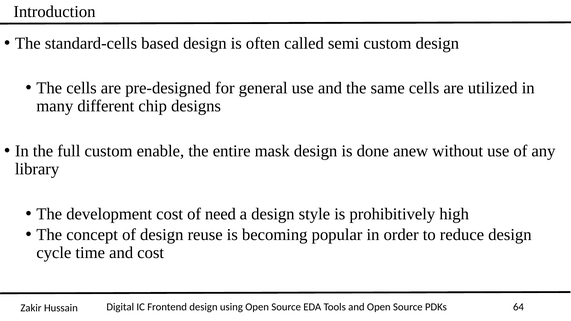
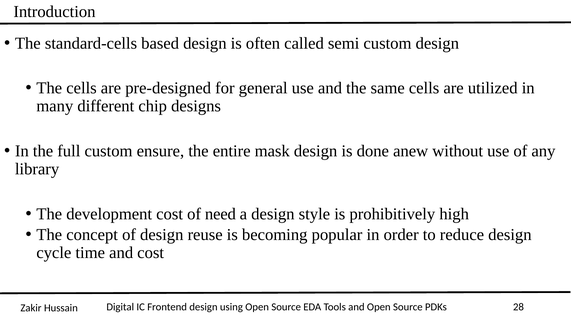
enable: enable -> ensure
64: 64 -> 28
